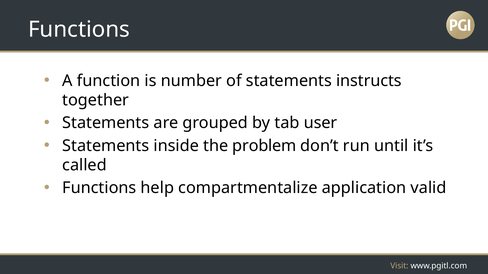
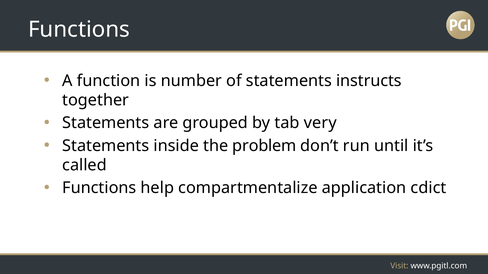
user: user -> very
valid: valid -> cdict
